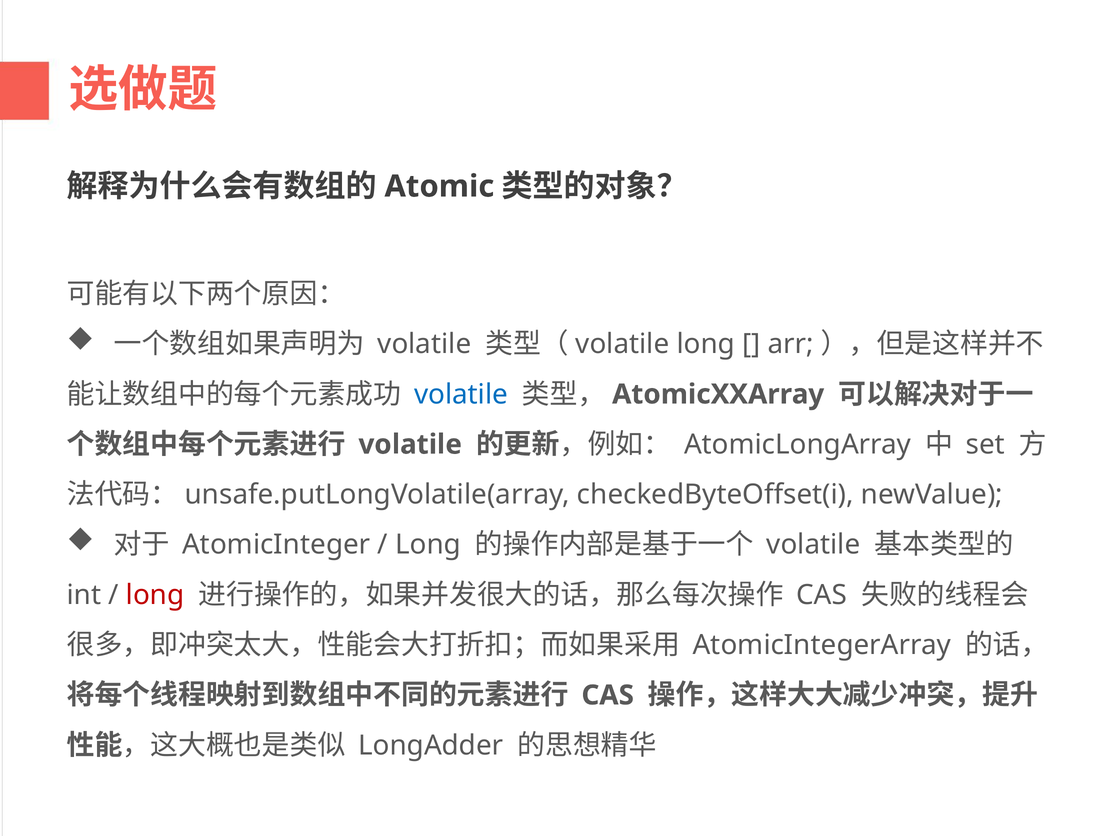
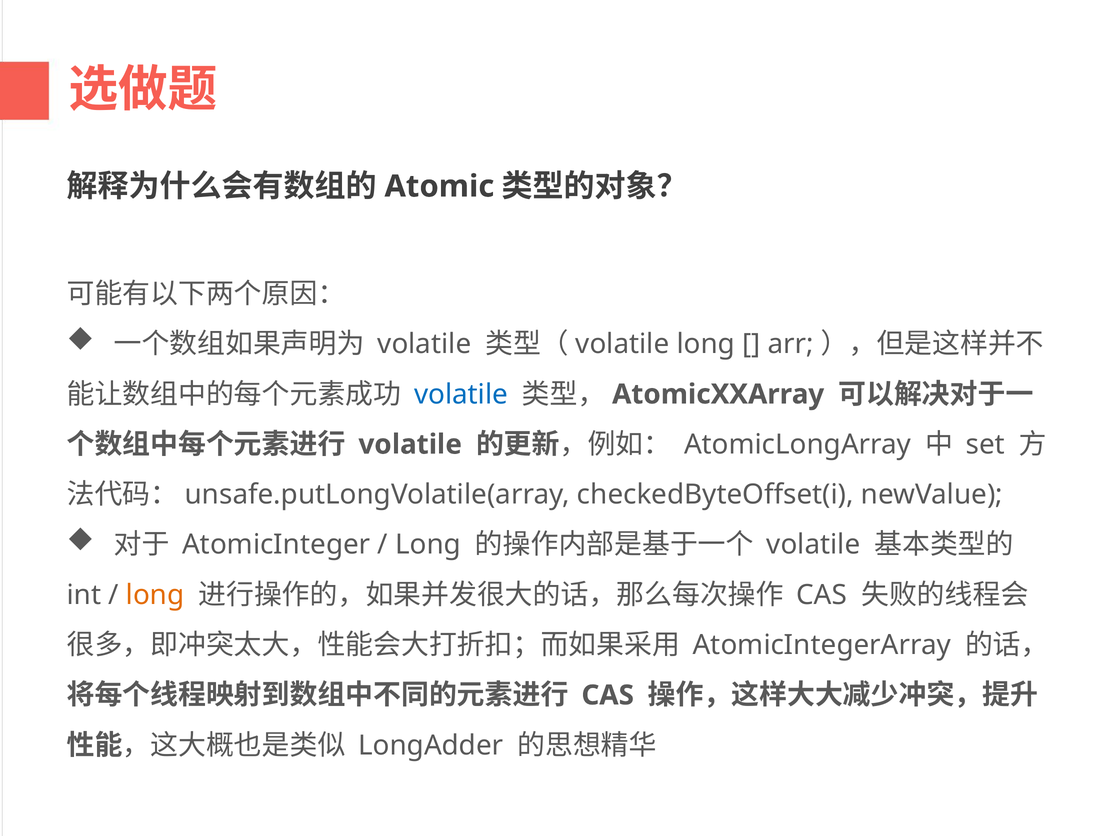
long at (155, 595) colour: red -> orange
